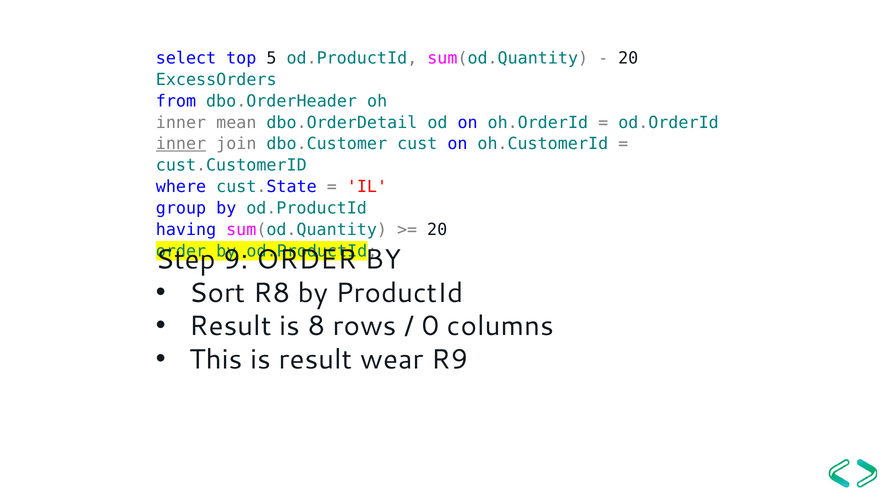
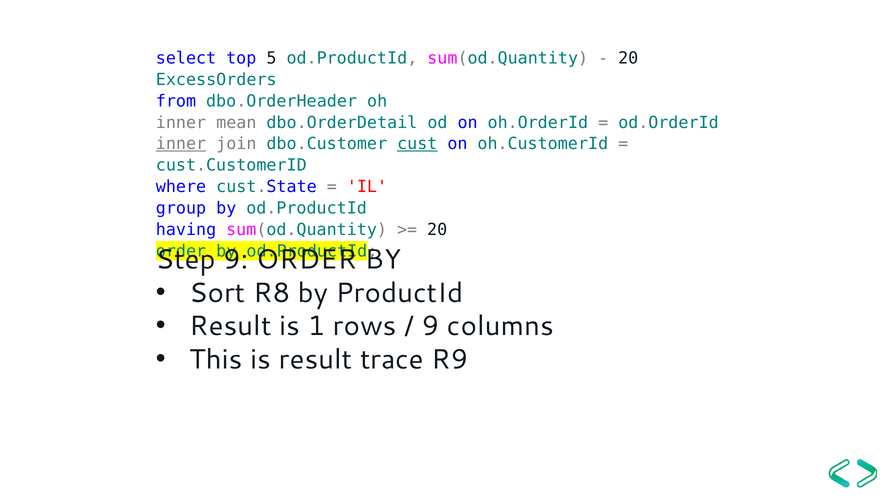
cust underline: none -> present
8: 8 -> 1
0 at (431, 326): 0 -> 9
wear: wear -> trace
